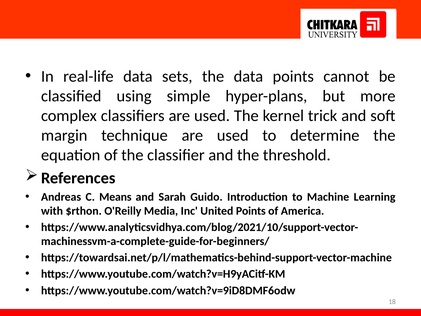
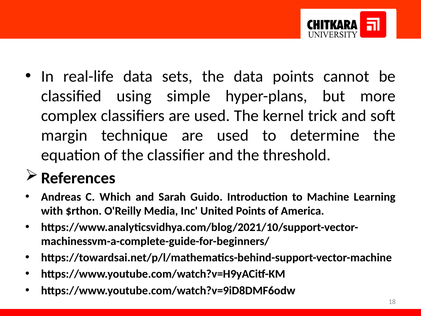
Means: Means -> Which
